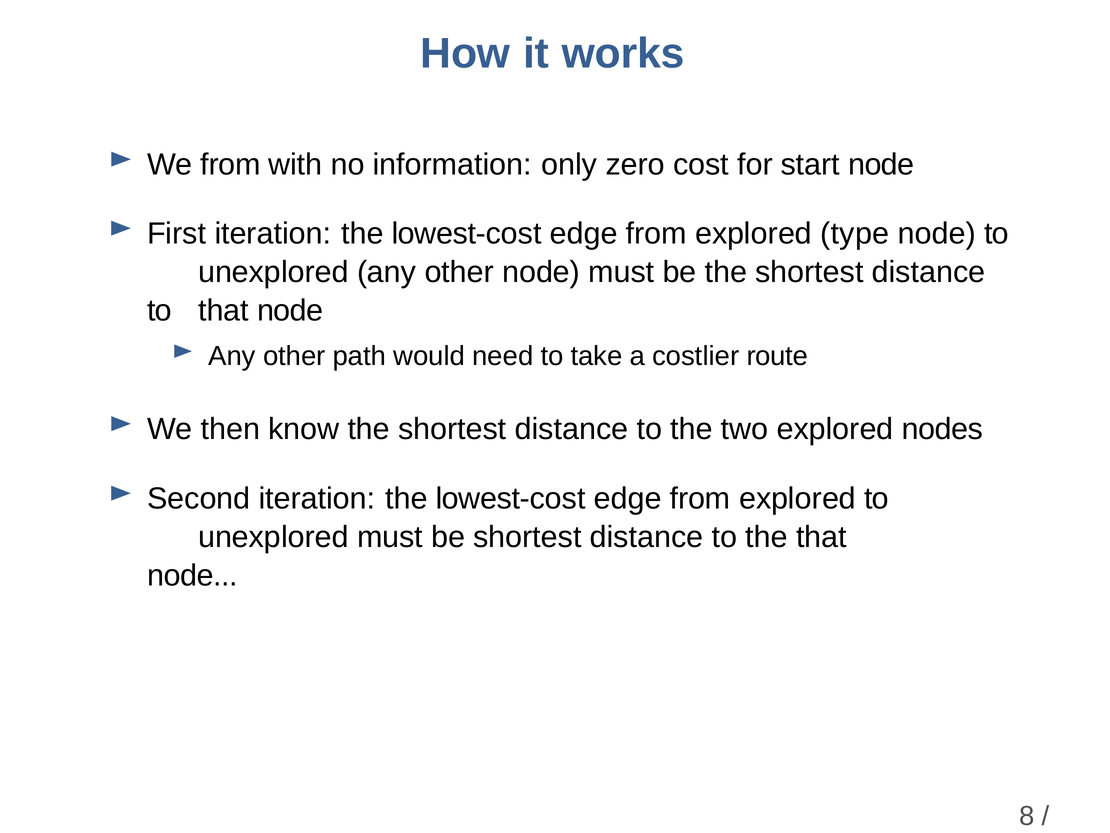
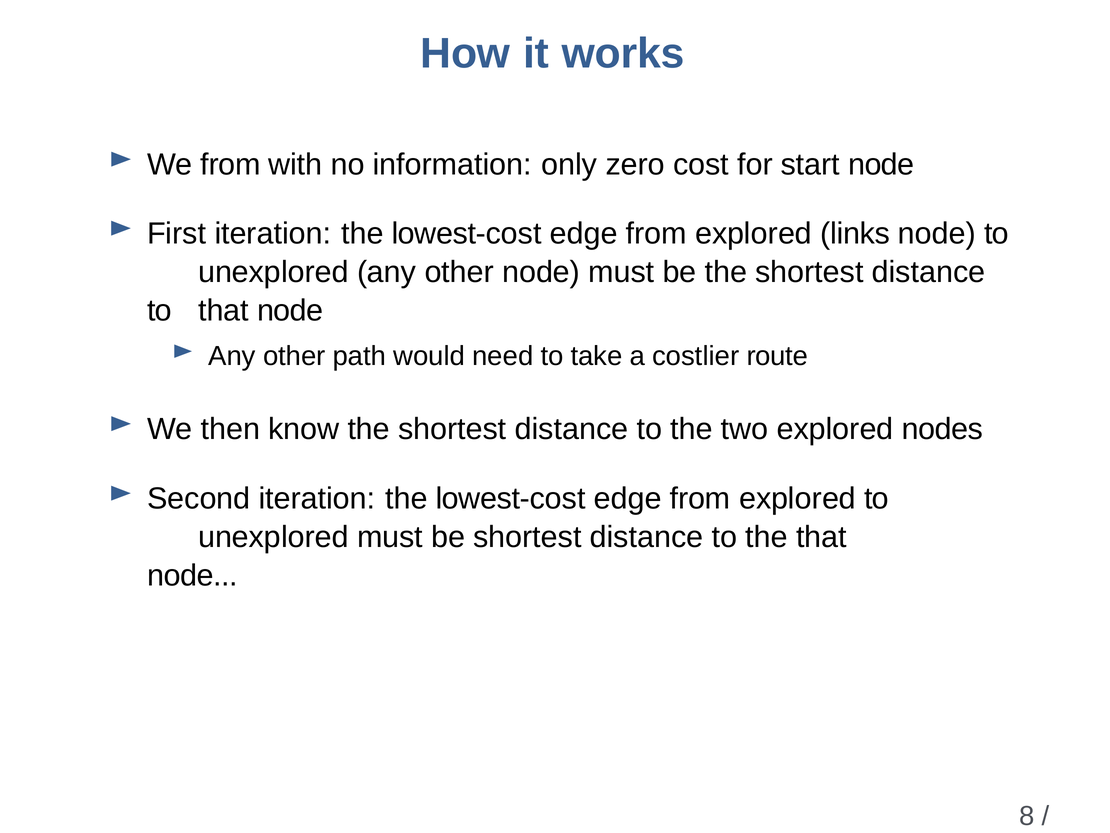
type: type -> links
